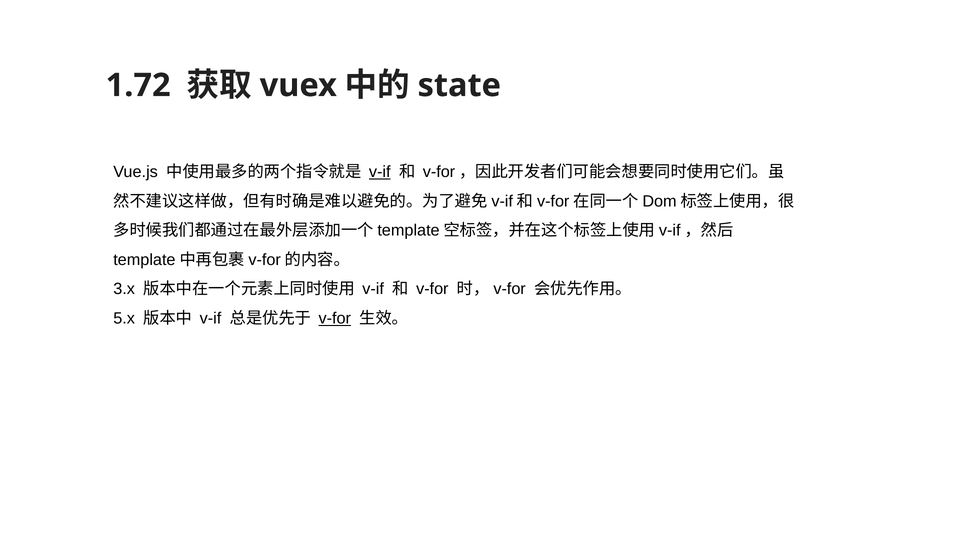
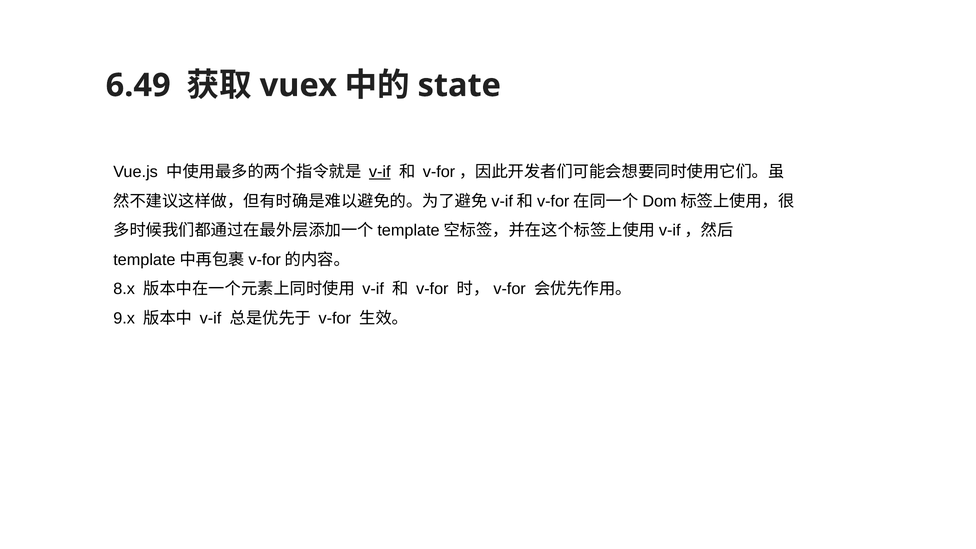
1.72: 1.72 -> 6.49
3.x: 3.x -> 8.x
5.x: 5.x -> 9.x
v-for at (335, 318) underline: present -> none
